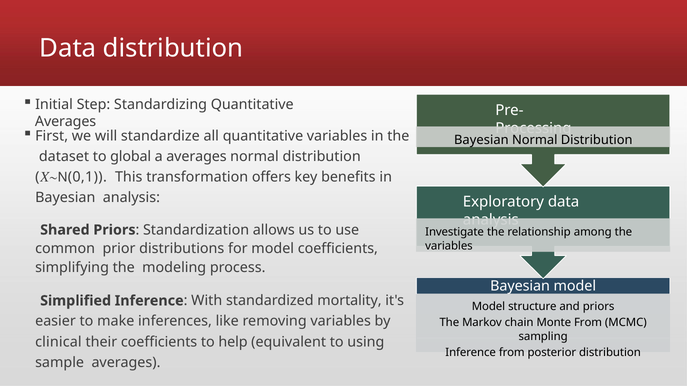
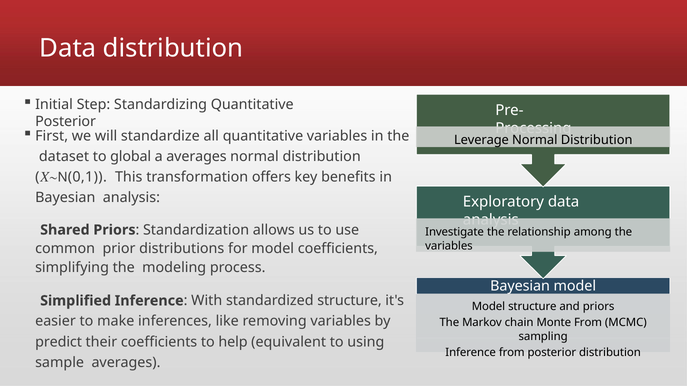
Averages at (66, 122): Averages -> Posterior
Bayesian at (481, 140): Bayesian -> Leverage
standardized mortality: mortality -> structure
clinical: clinical -> predict
